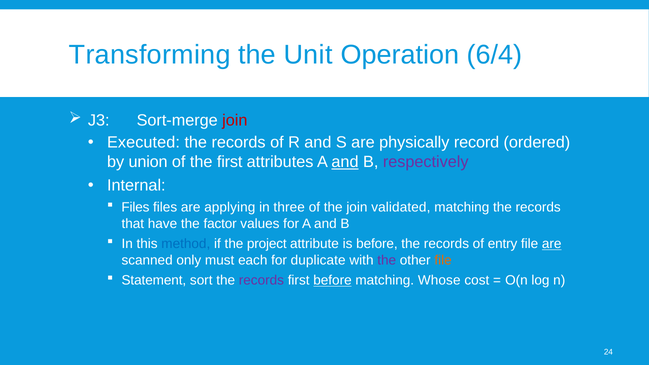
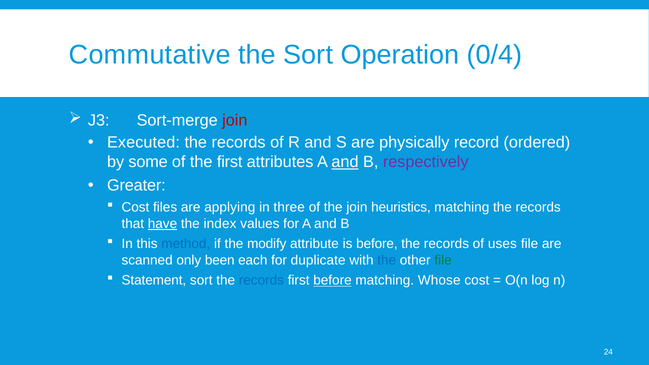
Transforming: Transforming -> Commutative
the Unit: Unit -> Sort
6/4: 6/4 -> 0/4
union: union -> some
Internal: Internal -> Greater
Files at (135, 207): Files -> Cost
validated: validated -> heuristics
have underline: none -> present
factor: factor -> index
project: project -> modify
entry: entry -> uses
are at (552, 244) underline: present -> none
must: must -> been
the at (387, 260) colour: purple -> blue
file at (443, 260) colour: orange -> green
records at (261, 280) colour: purple -> blue
